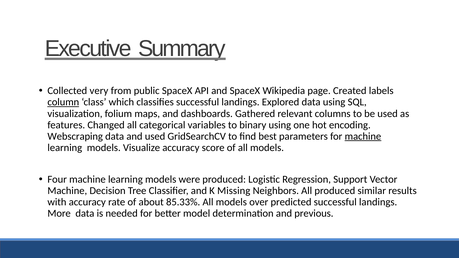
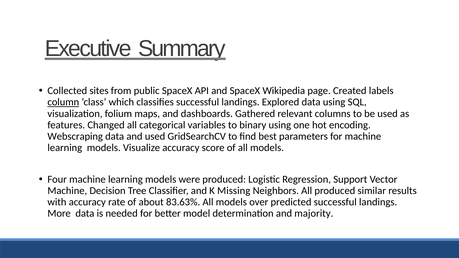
very: very -> sites
machine at (363, 136) underline: present -> none
85.33%: 85.33% -> 83.63%
previous: previous -> majority
